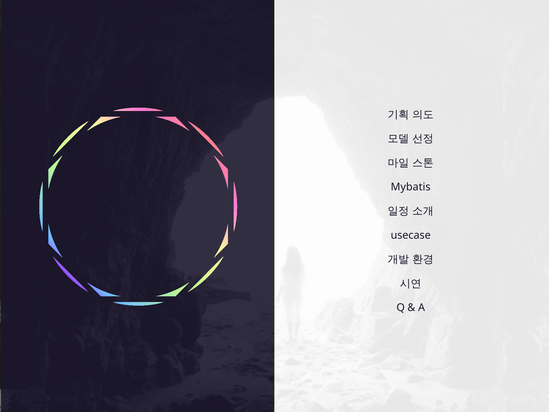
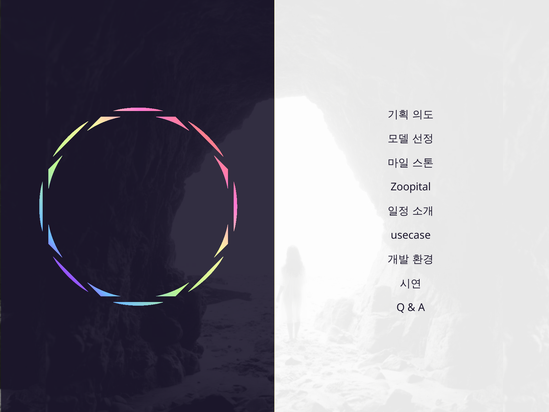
Mybatis: Mybatis -> Zoopital
